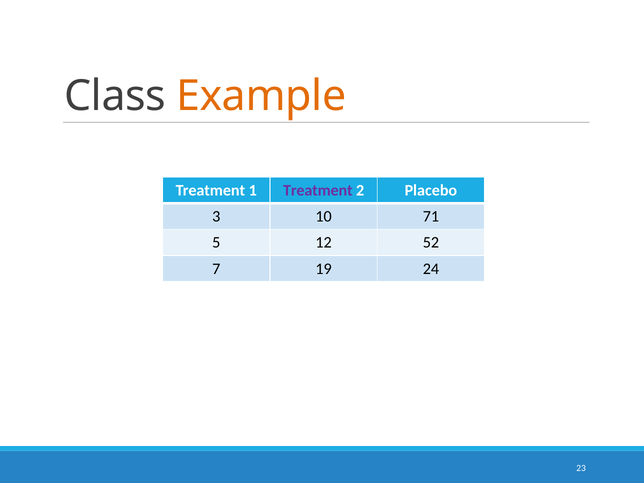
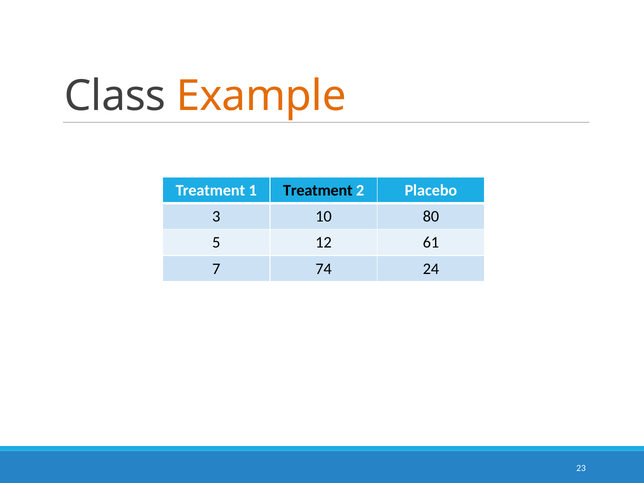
Treatment at (318, 190) colour: purple -> black
71: 71 -> 80
52: 52 -> 61
19: 19 -> 74
